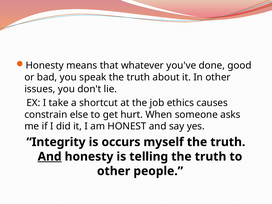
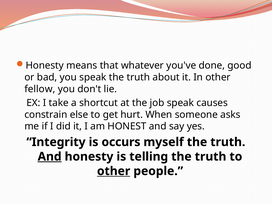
issues: issues -> fellow
job ethics: ethics -> speak
other at (114, 171) underline: none -> present
